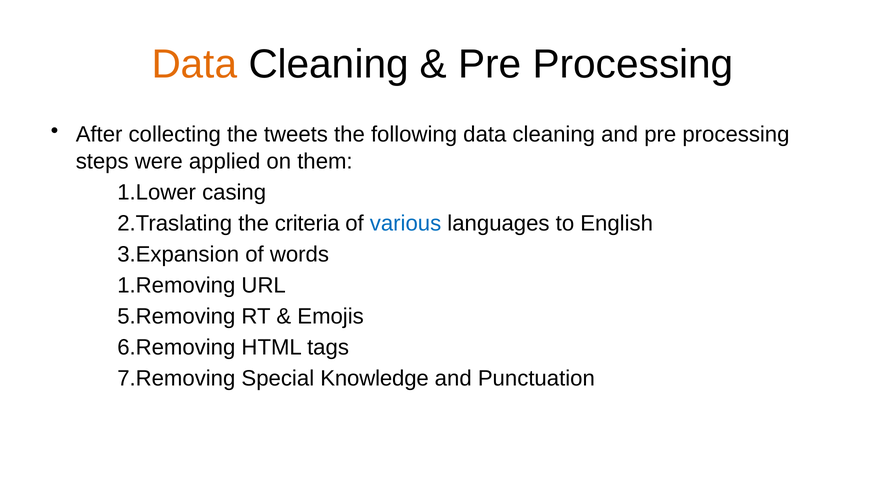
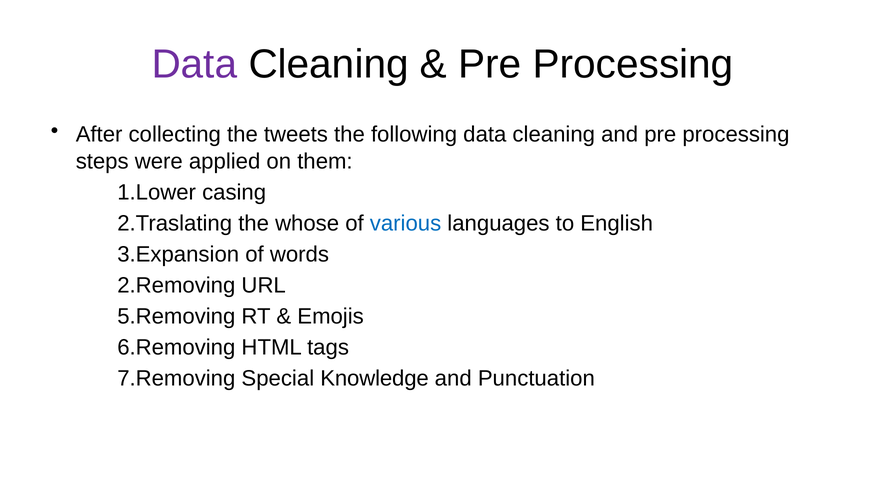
Data at (194, 64) colour: orange -> purple
criteria: criteria -> whose
1.Removing: 1.Removing -> 2.Removing
